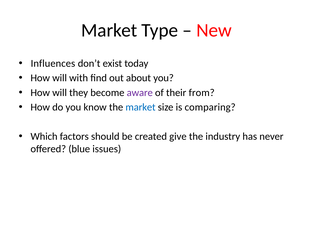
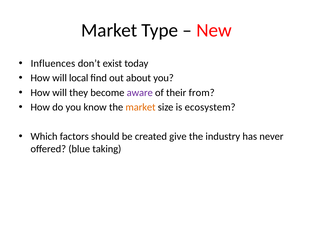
with: with -> local
market at (141, 107) colour: blue -> orange
comparing: comparing -> ecosystem
issues: issues -> taking
